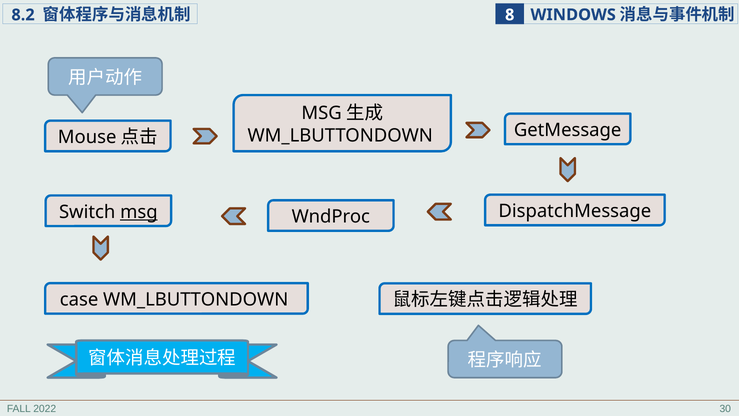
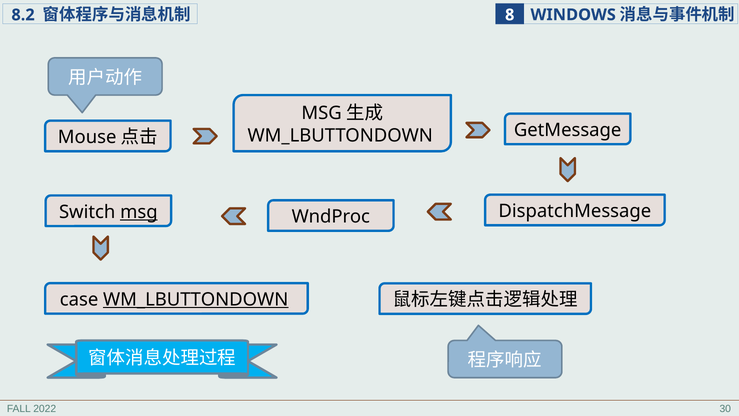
WM_LBUTTONDOWN at (196, 299) underline: none -> present
